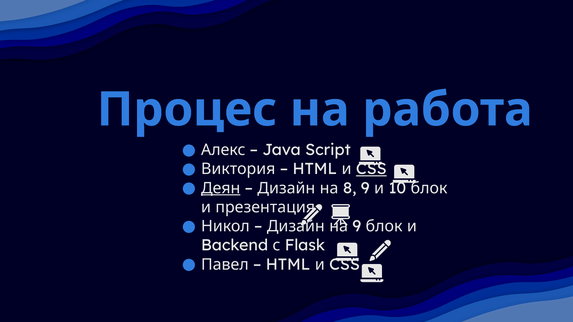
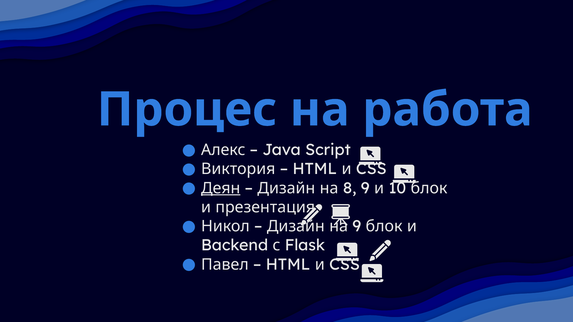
CSS at (371, 169) underline: present -> none
